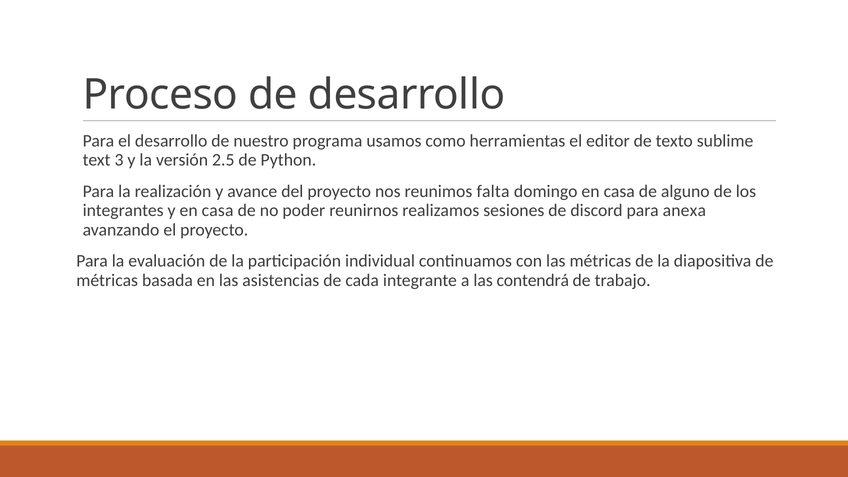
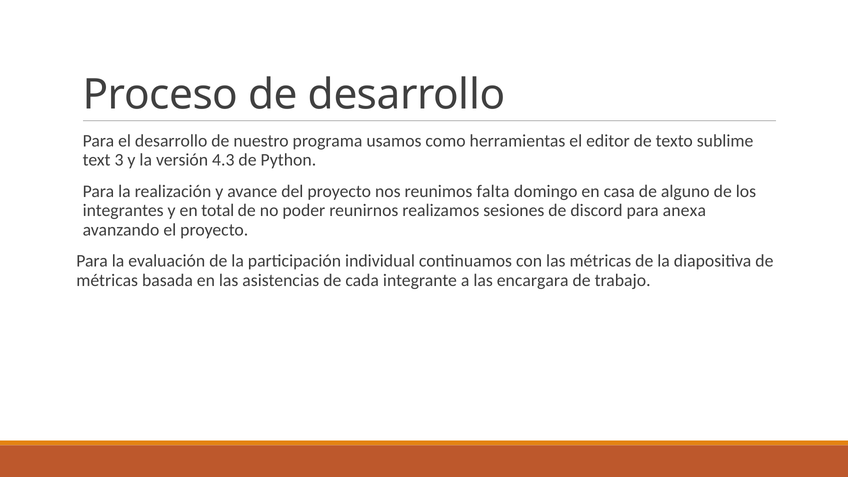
2.5: 2.5 -> 4.3
y en casa: casa -> total
contendrá: contendrá -> encargara
